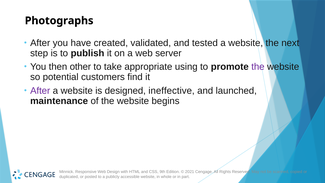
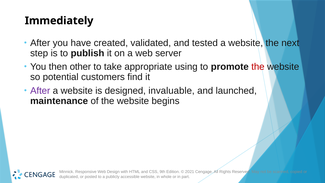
Photographs: Photographs -> Immediately
the at (258, 67) colour: purple -> red
ineffective: ineffective -> invaluable
